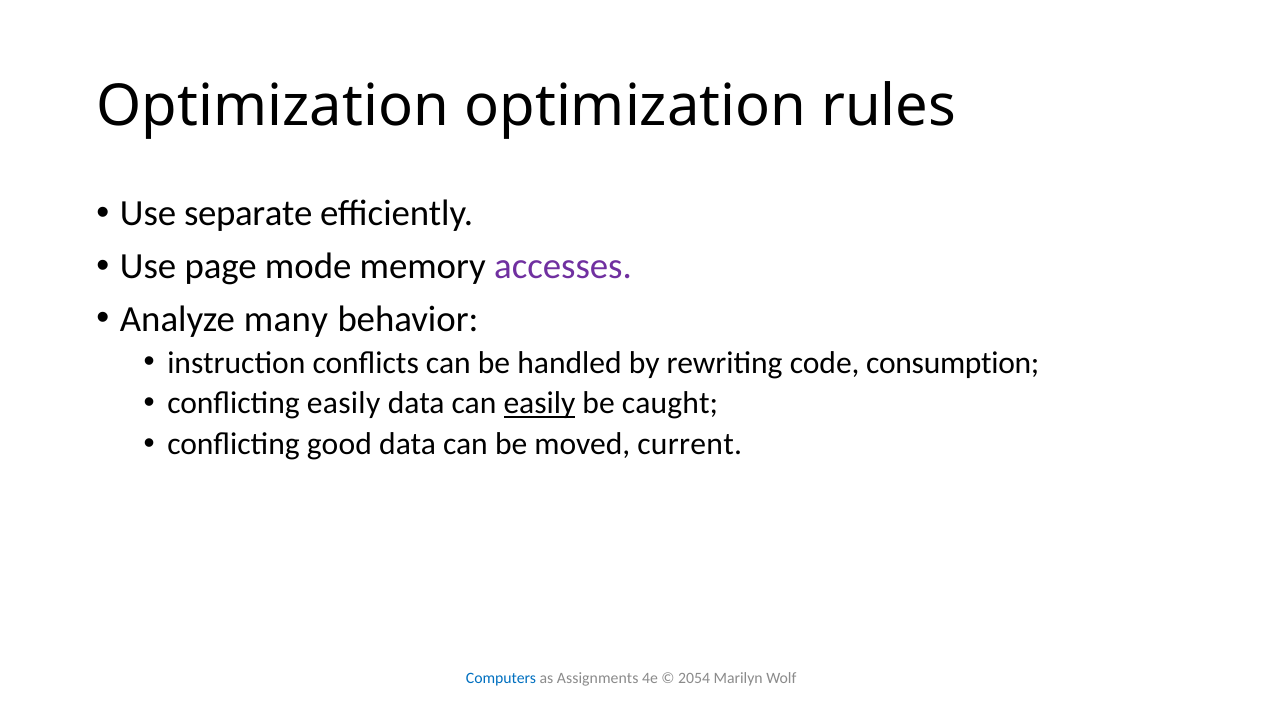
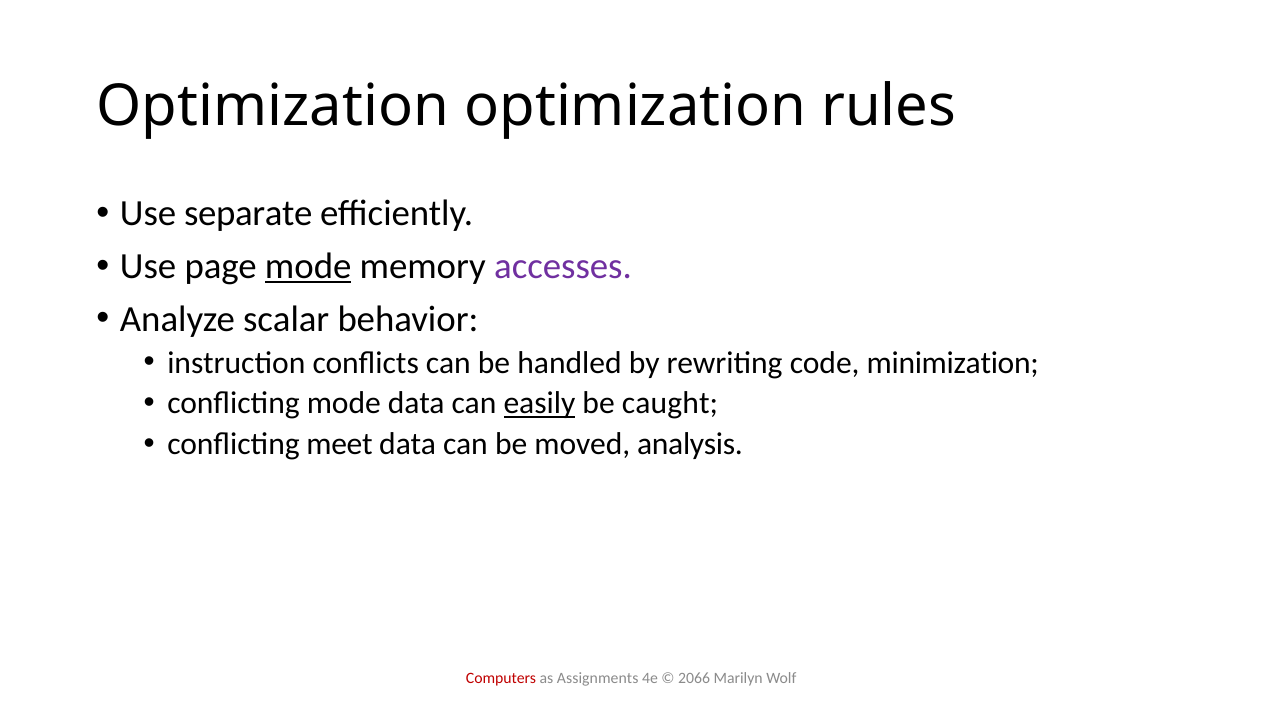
mode at (308, 266) underline: none -> present
many: many -> scalar
consumption: consumption -> minimization
conflicting easily: easily -> mode
good: good -> meet
current: current -> analysis
Computers colour: blue -> red
2054: 2054 -> 2066
